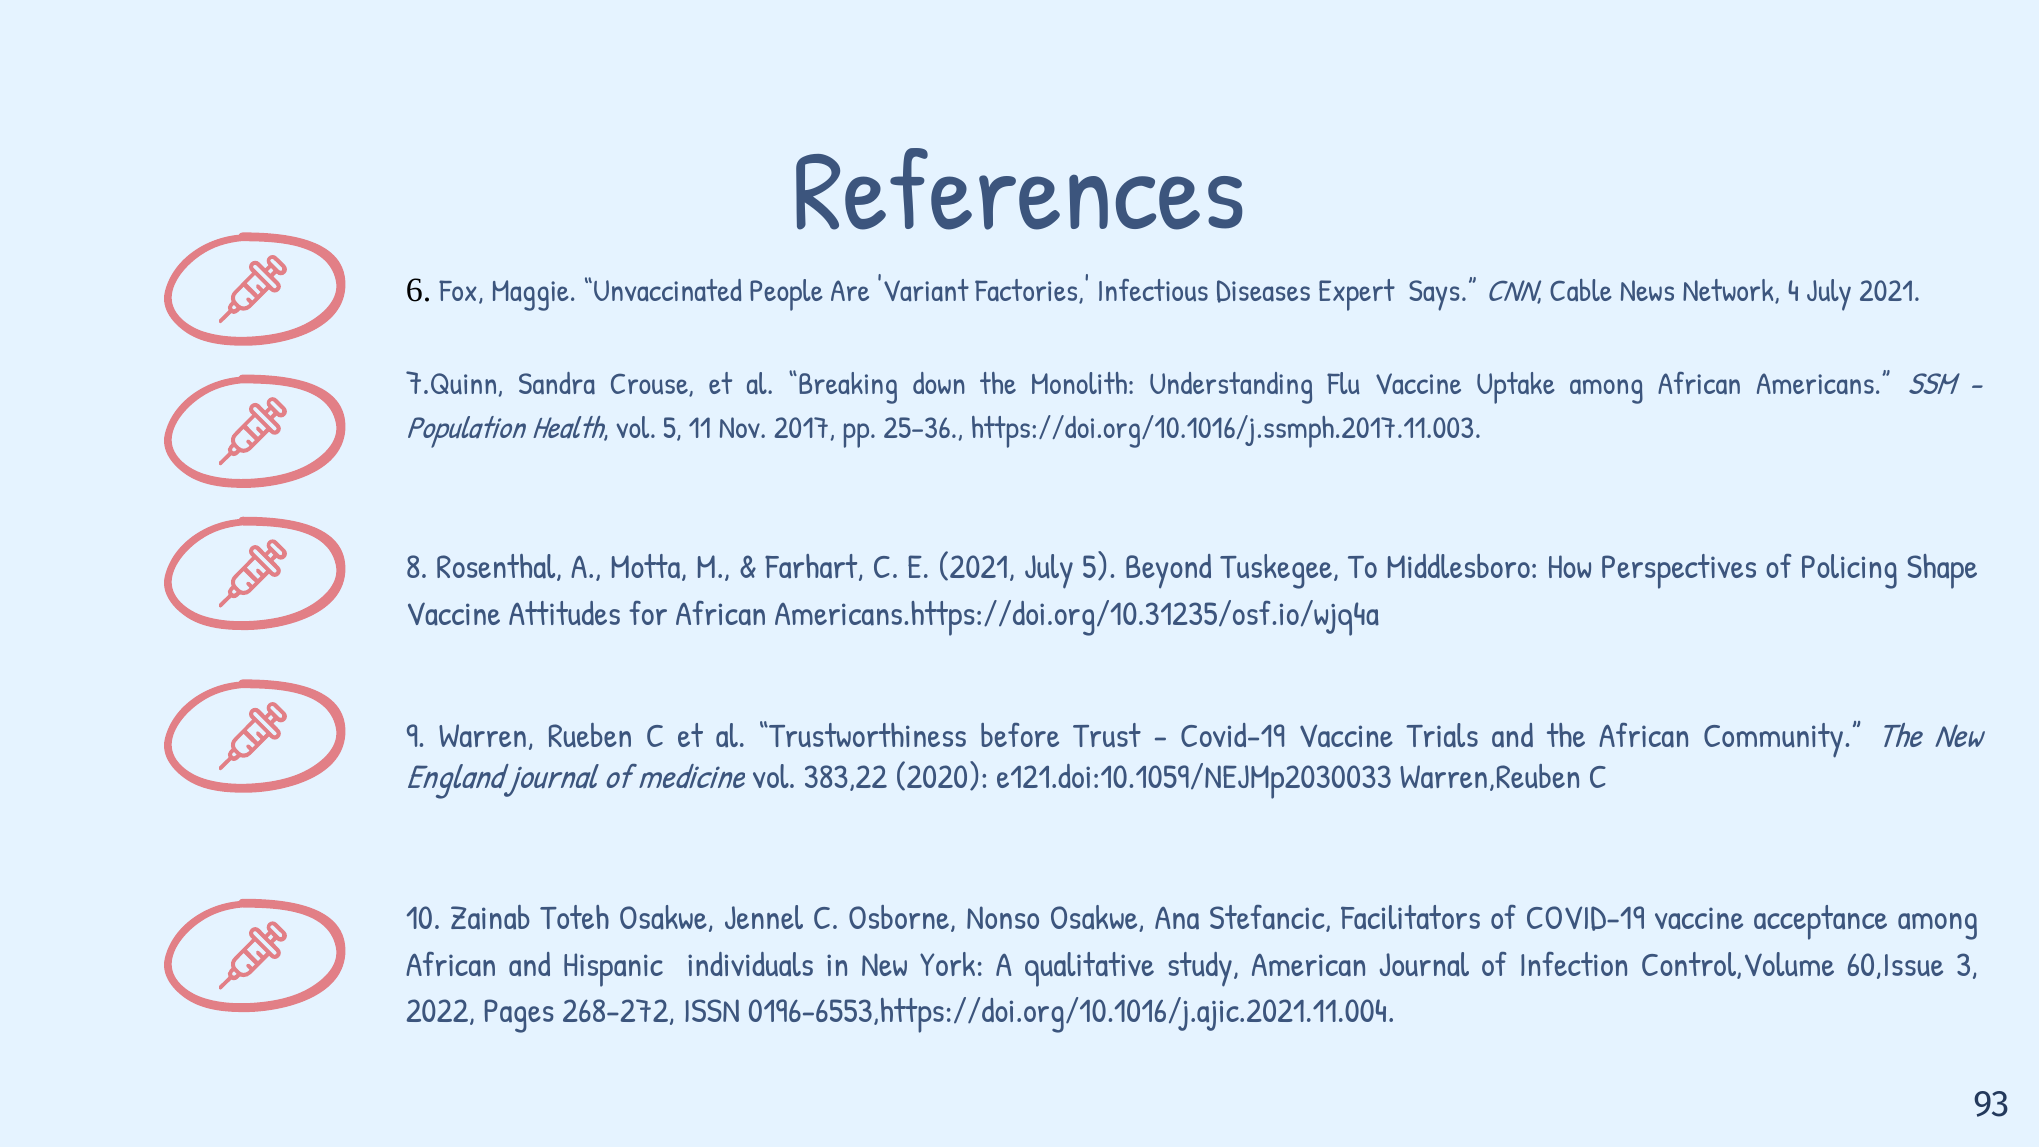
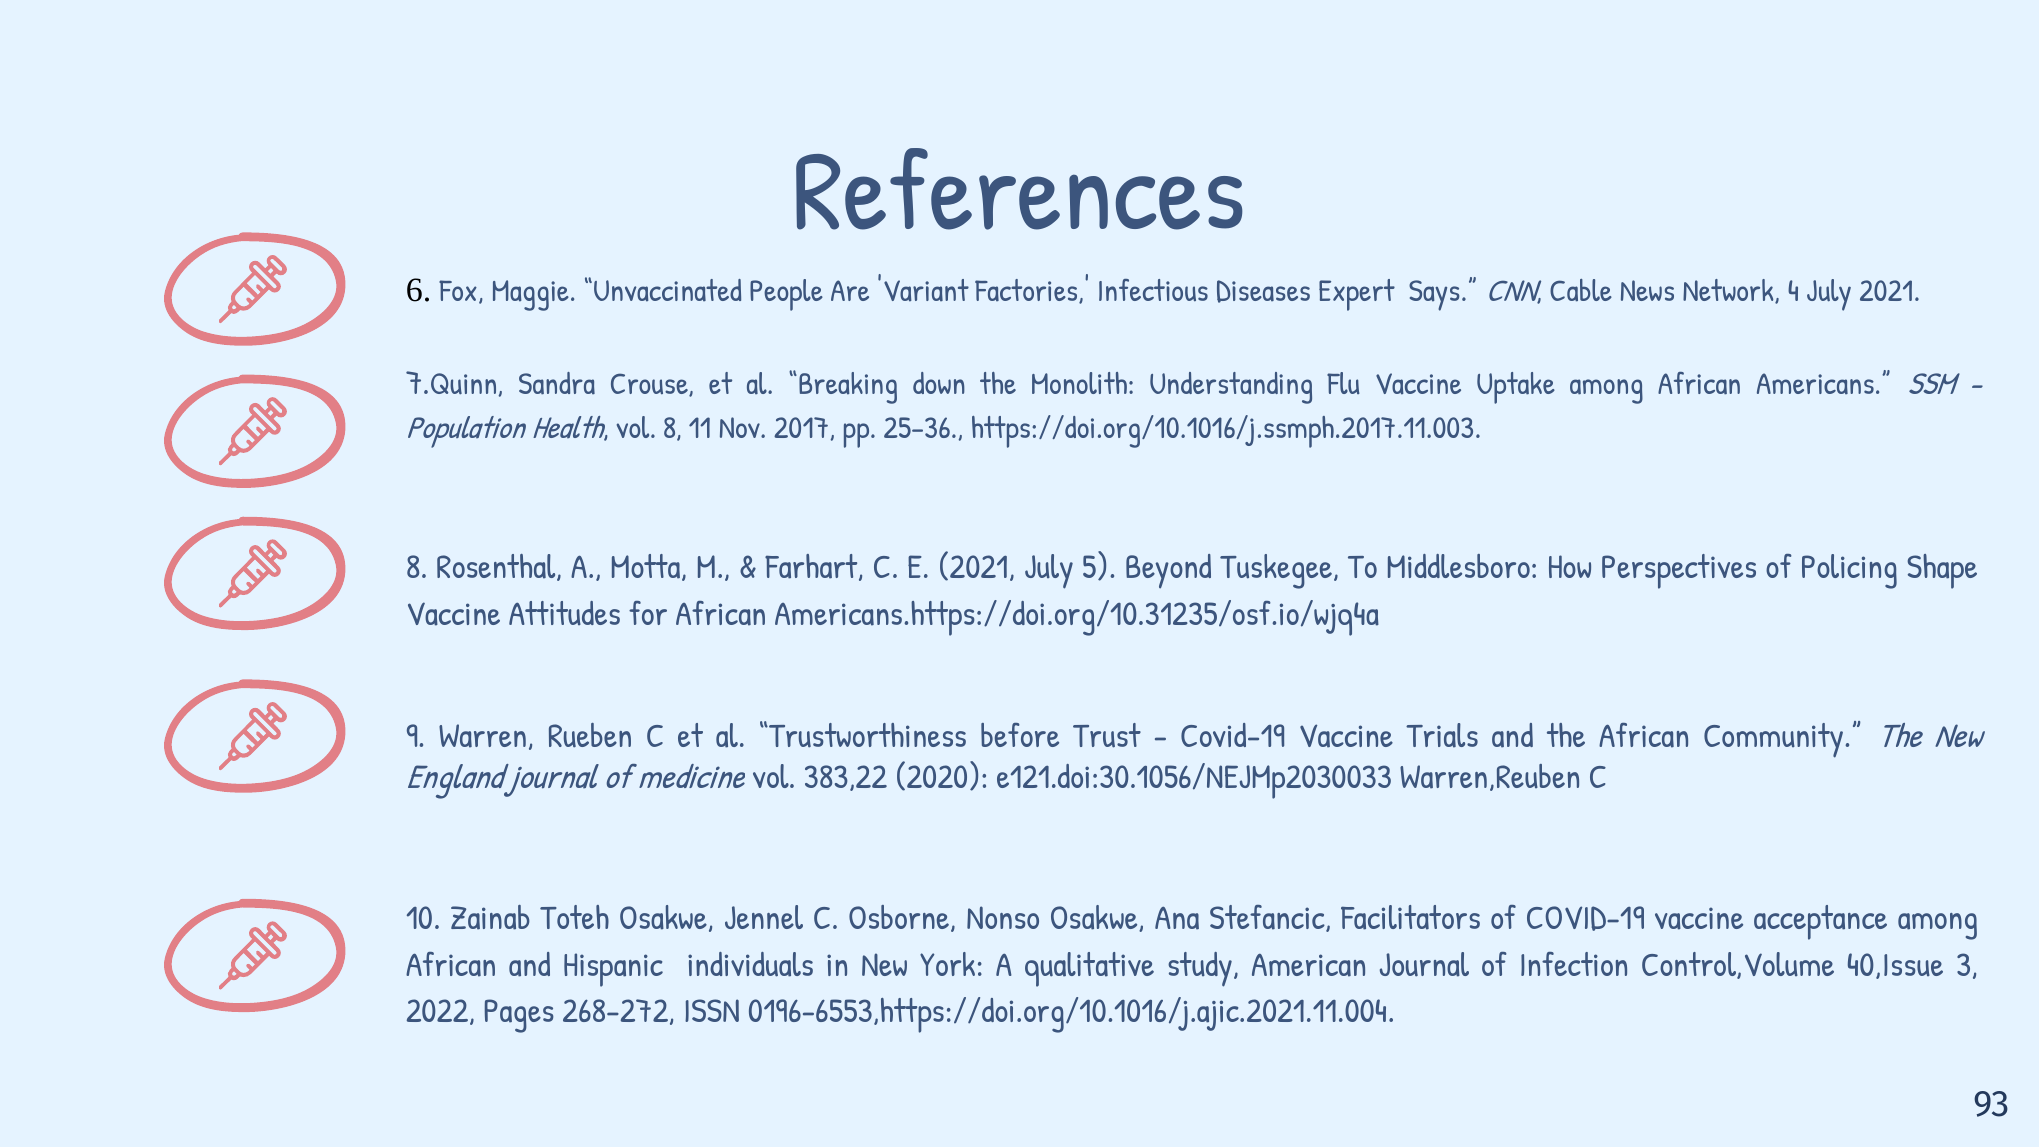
vol 5: 5 -> 8
e121.doi:10.1059/NEJMp2030033: e121.doi:10.1059/NEJMp2030033 -> e121.doi:30.1056/NEJMp2030033
60,Issue: 60,Issue -> 40,Issue
